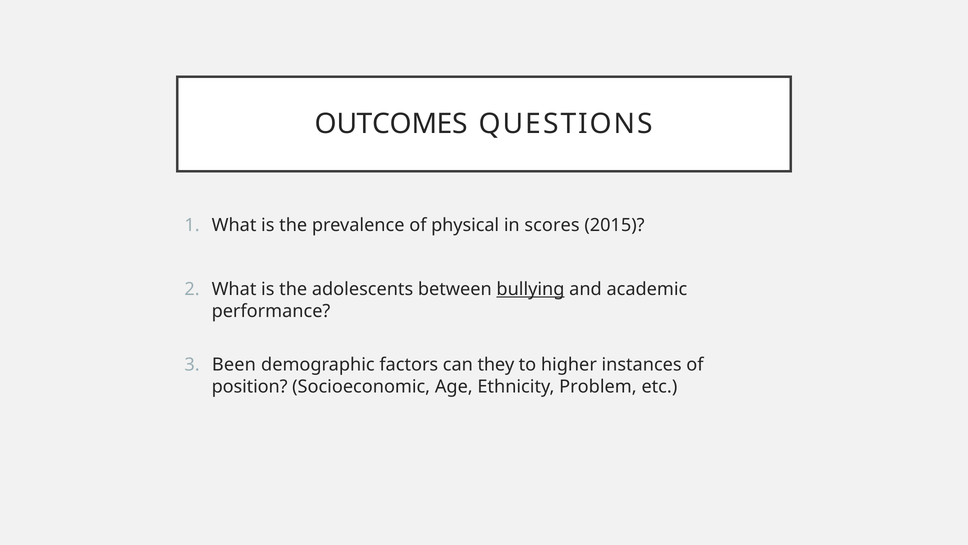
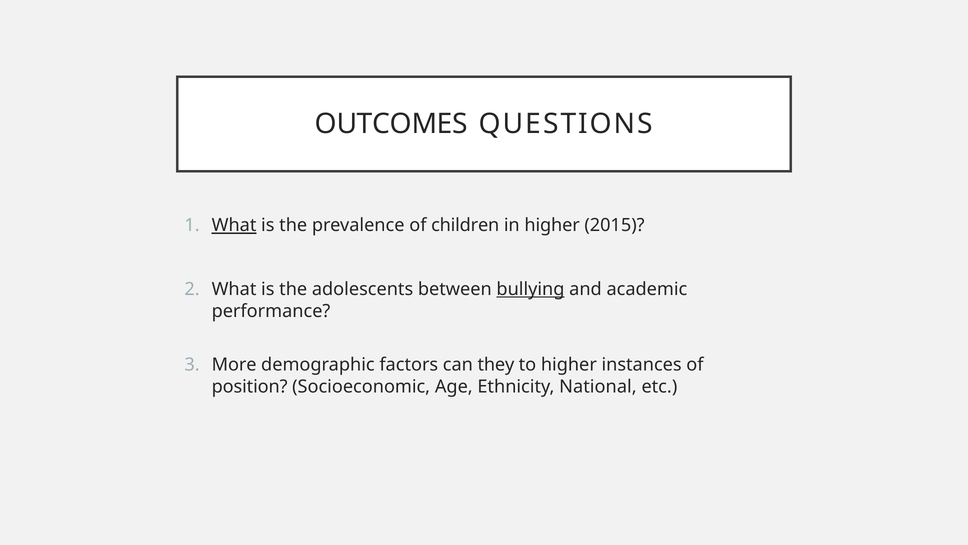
What at (234, 225) underline: none -> present
physical: physical -> children
in scores: scores -> higher
Been: Been -> More
Problem: Problem -> National
